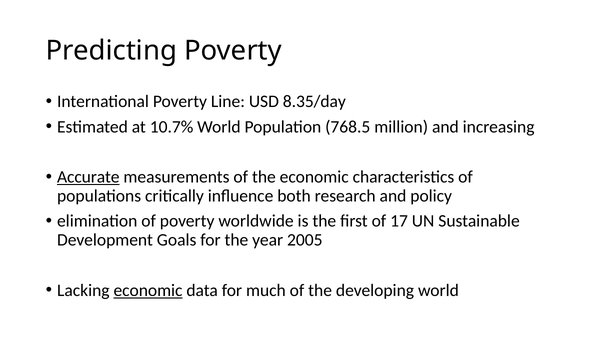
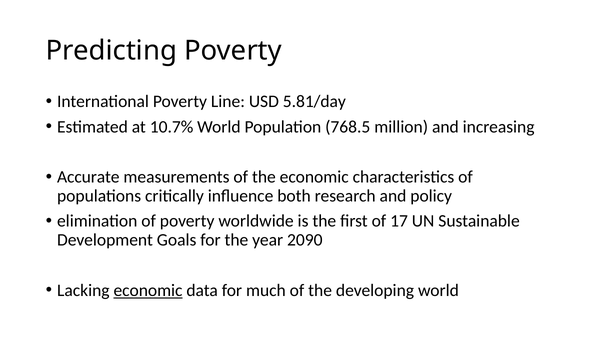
8.35/day: 8.35/day -> 5.81/day
Accurate underline: present -> none
2005: 2005 -> 2090
